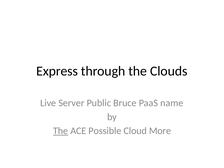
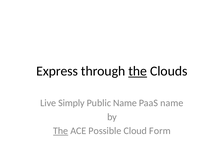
the at (138, 71) underline: none -> present
Server: Server -> Simply
Public Bruce: Bruce -> Name
More: More -> Form
